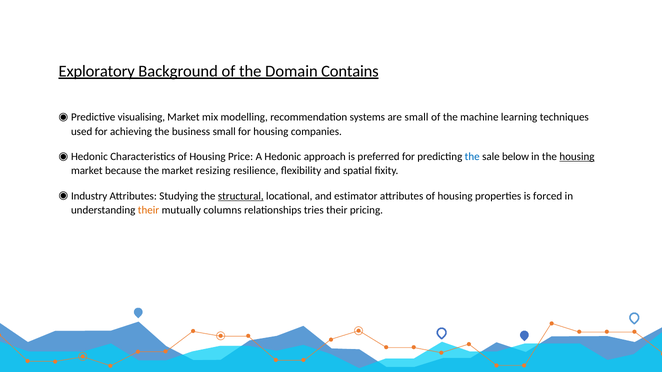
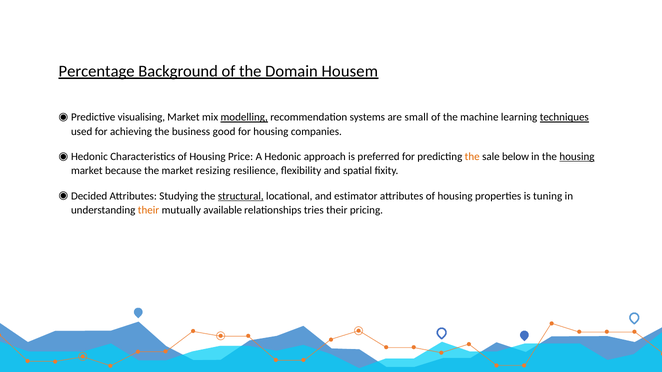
Exploratory: Exploratory -> Percentage
Contains: Contains -> Housem
modelling underline: none -> present
techniques underline: none -> present
business small: small -> good
the at (472, 157) colour: blue -> orange
Industry: Industry -> Decided
forced: forced -> tuning
columns: columns -> available
